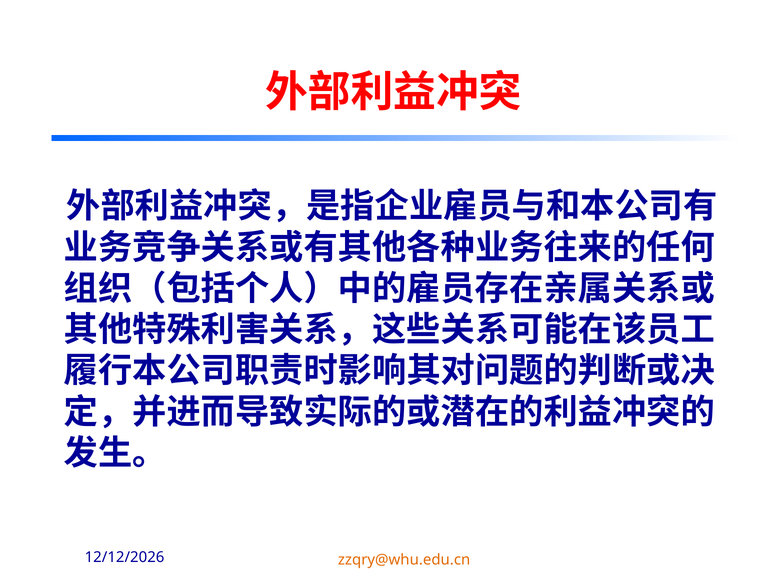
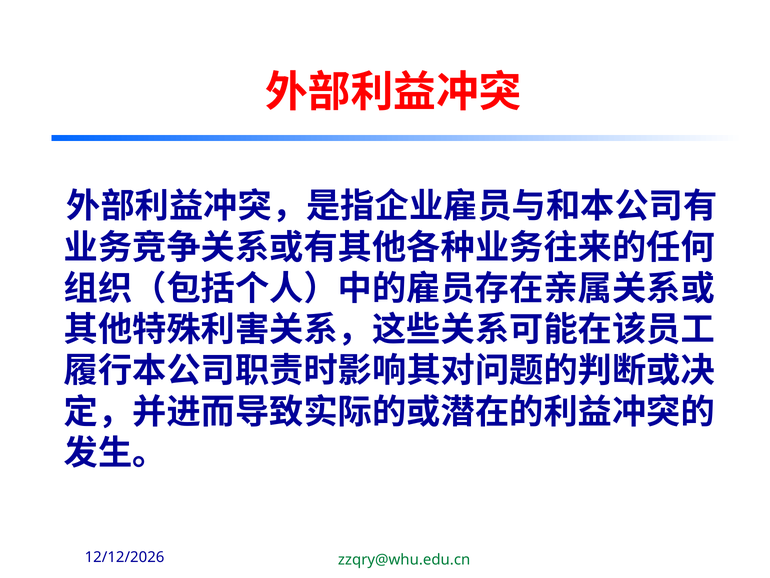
zzqry@whu.edu.cn colour: orange -> green
